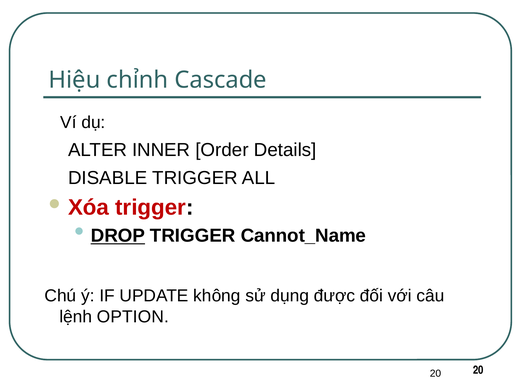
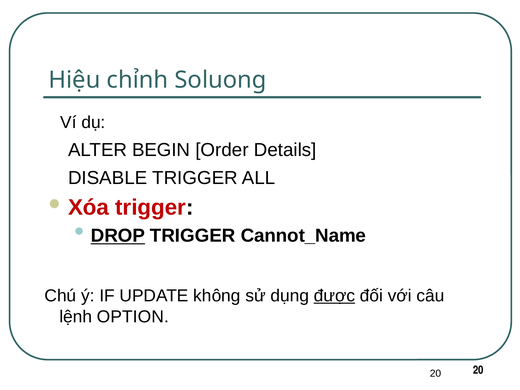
Cascade: Cascade -> Soluong
INNER: INNER -> BEGIN
được underline: none -> present
